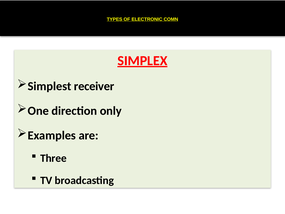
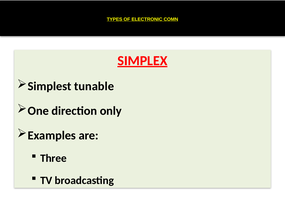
receiver: receiver -> tunable
